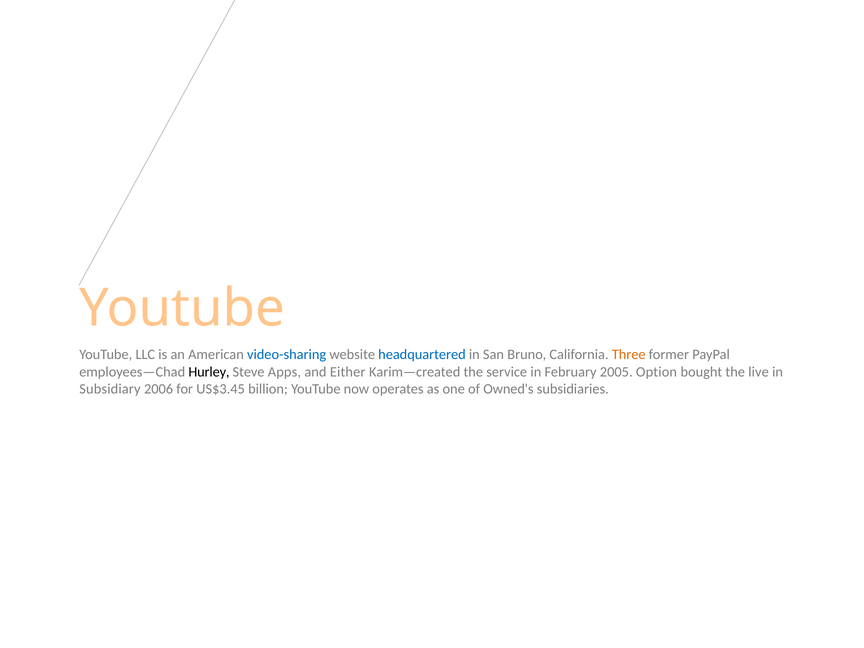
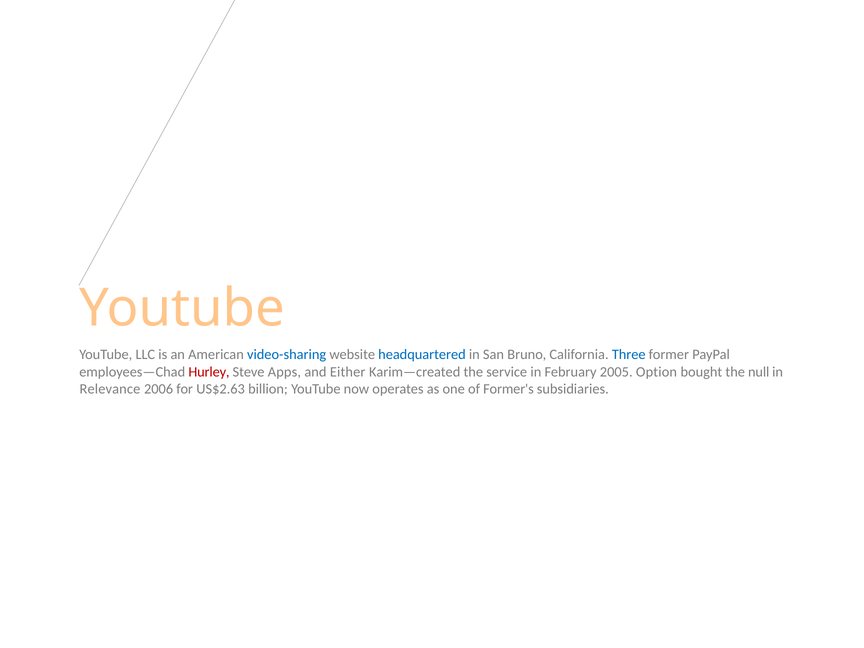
Three colour: orange -> blue
Hurley colour: black -> red
live: live -> null
Subsidiary: Subsidiary -> Relevance
US$3.45: US$3.45 -> US$2.63
Owned's: Owned's -> Former's
